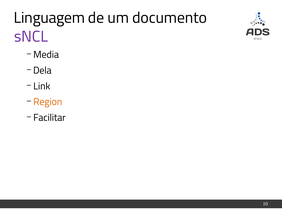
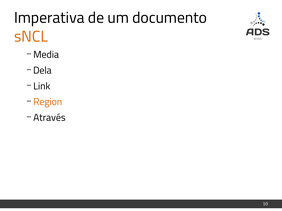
Linguagem: Linguagem -> Imperativa
sNCL colour: purple -> orange
Facilitar: Facilitar -> Através
